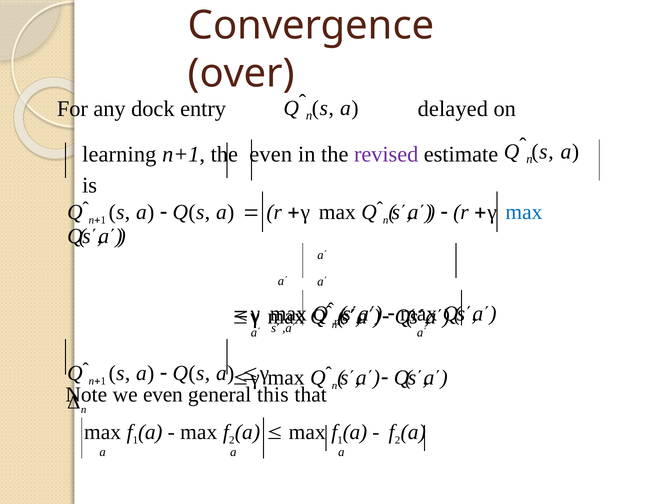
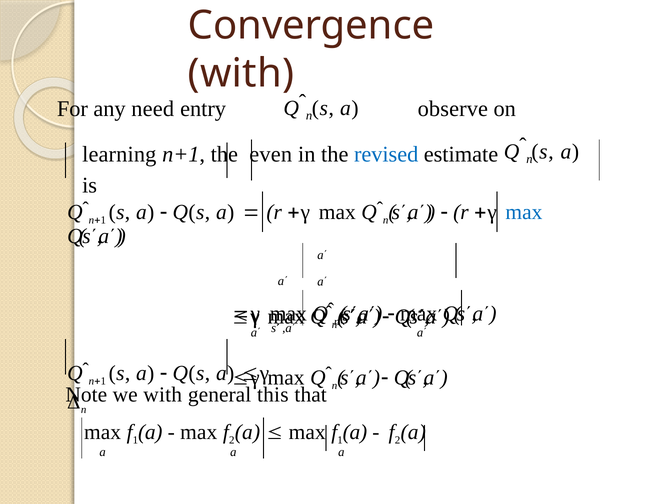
over at (241, 74): over -> with
dock: dock -> need
delayed: delayed -> observe
revised colour: purple -> blue
we even: even -> with
